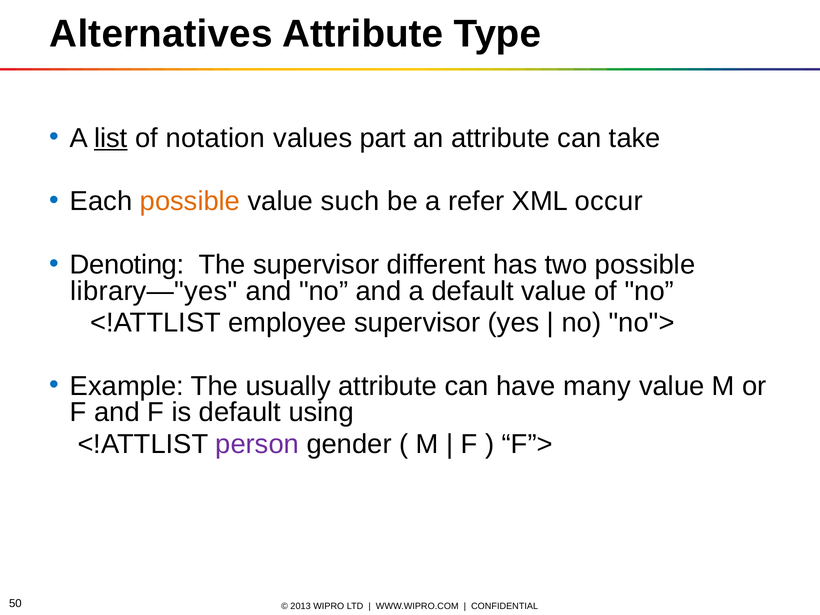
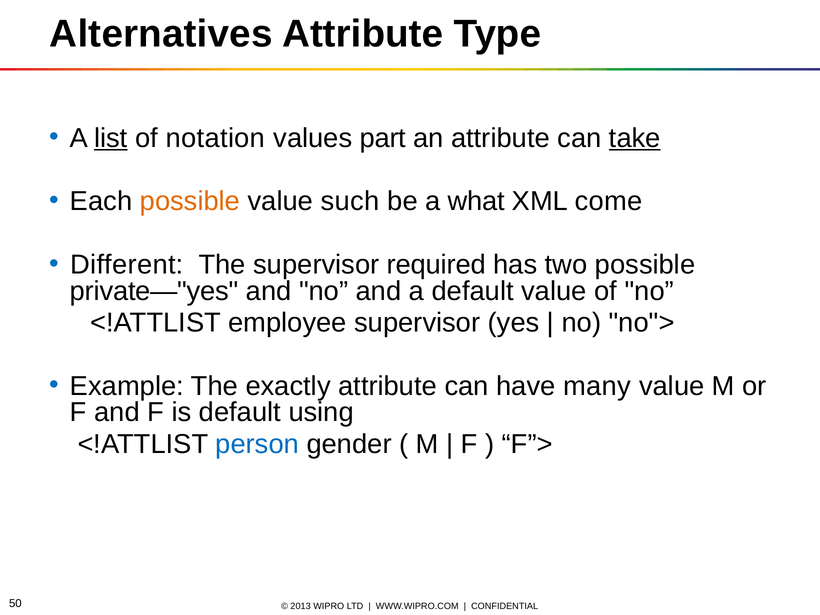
take underline: none -> present
refer: refer -> what
occur: occur -> come
Denoting: Denoting -> Different
different: different -> required
library—"yes: library—"yes -> private—"yes
usually: usually -> exactly
person colour: purple -> blue
